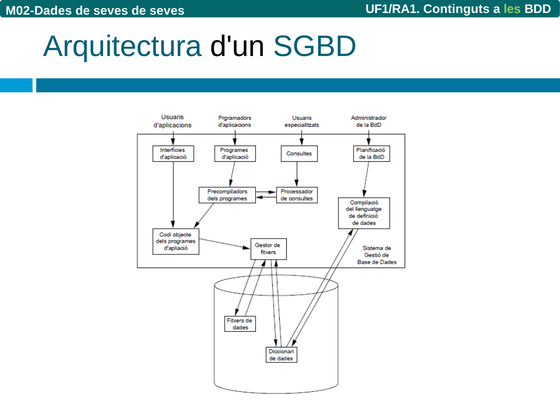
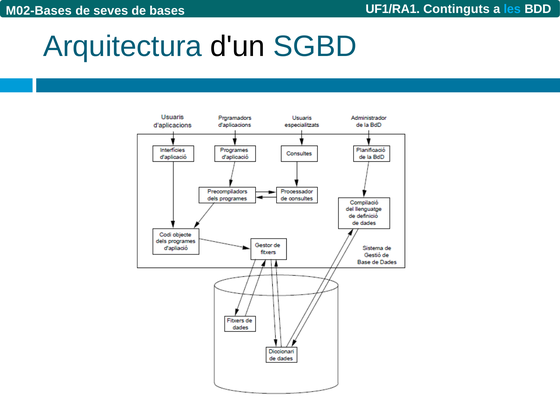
les colour: light green -> light blue
M02-Dades: M02-Dades -> M02-Bases
seves at (167, 11): seves -> bases
